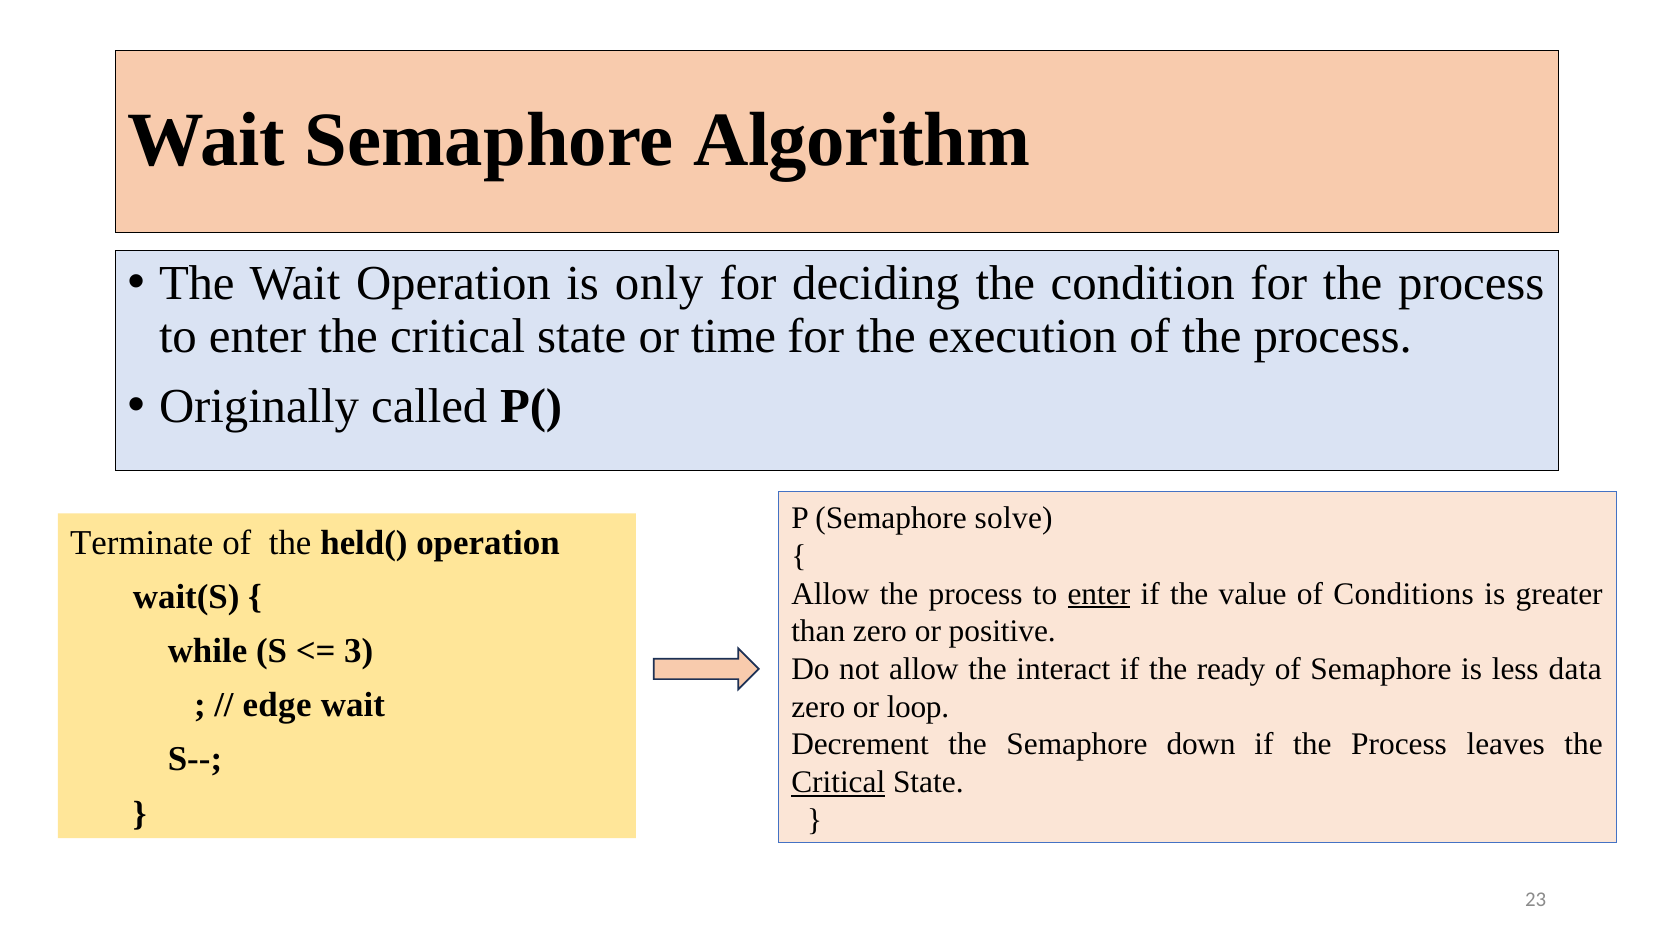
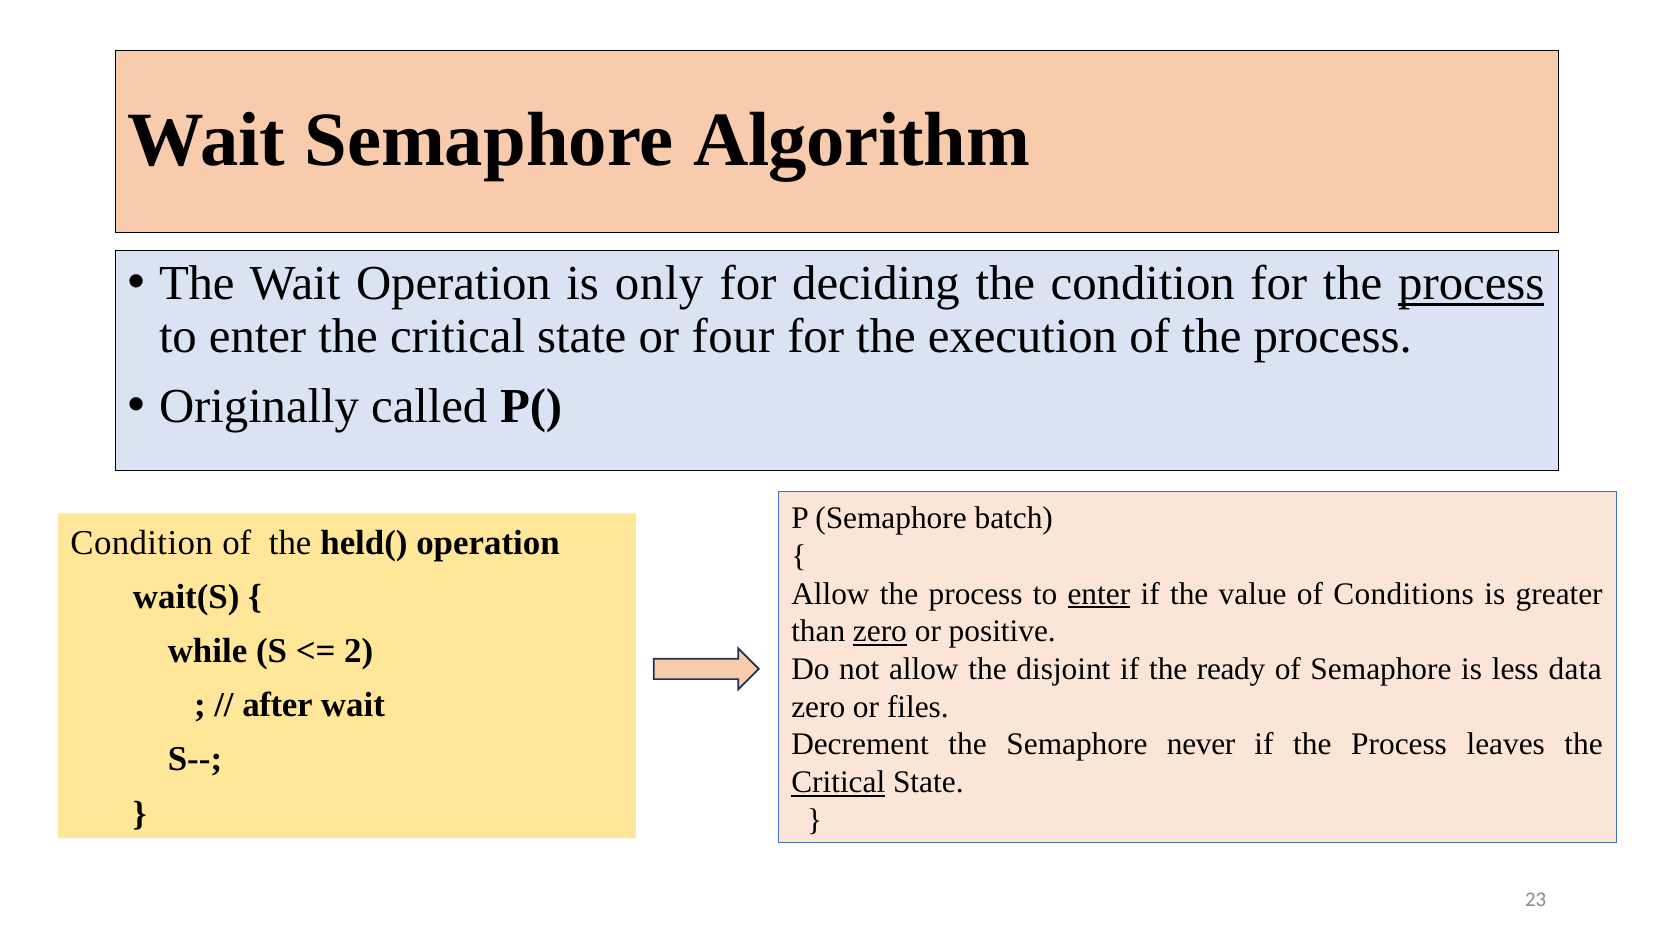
process at (1471, 283) underline: none -> present
time: time -> four
solve: solve -> batch
Terminate at (142, 543): Terminate -> Condition
zero at (880, 631) underline: none -> present
3: 3 -> 2
interact: interact -> disjoint
edge: edge -> after
loop: loop -> files
down: down -> never
